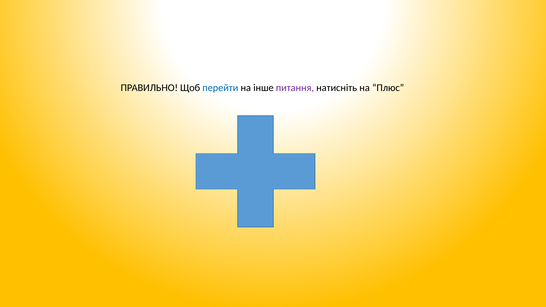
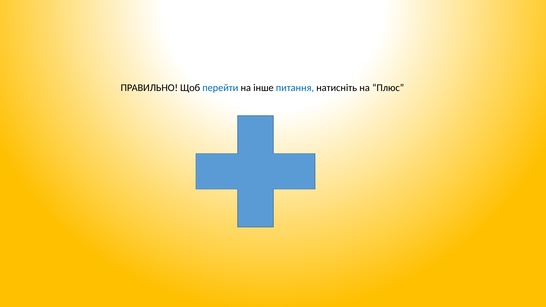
питання colour: purple -> blue
